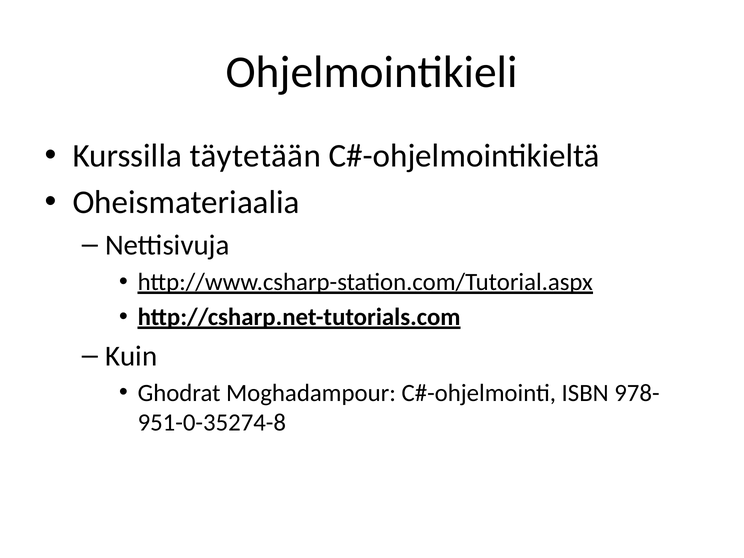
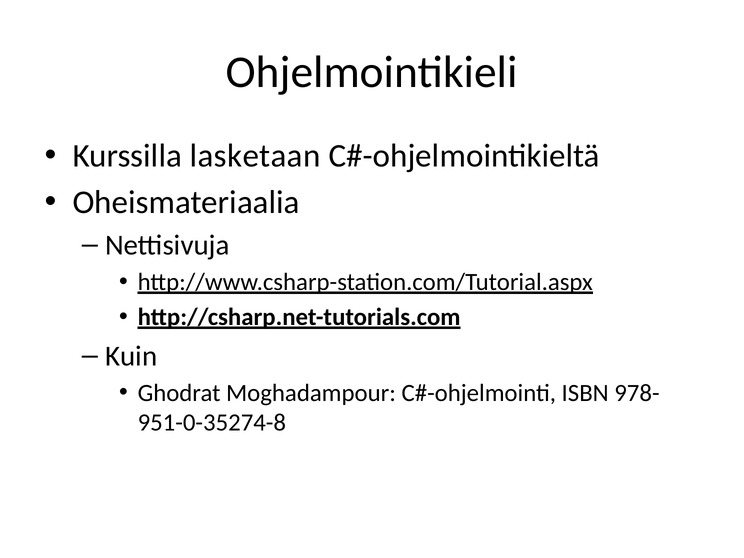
täytetään: täytetään -> lasketaan
